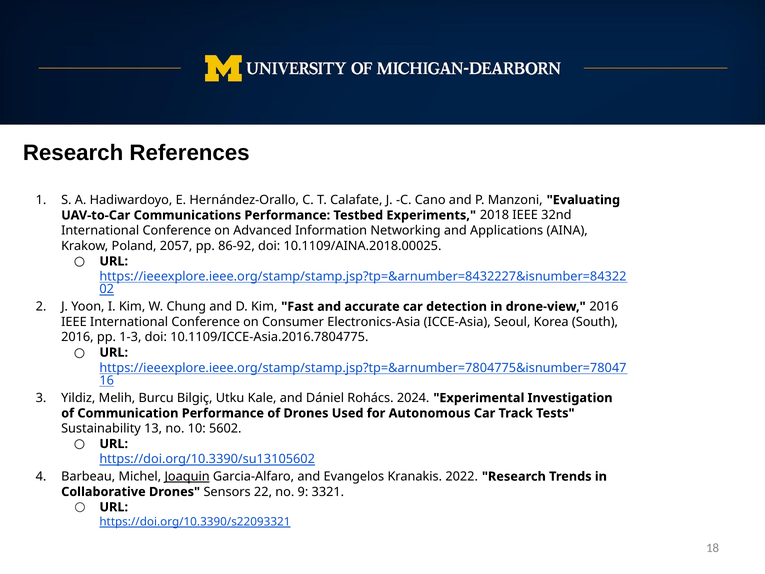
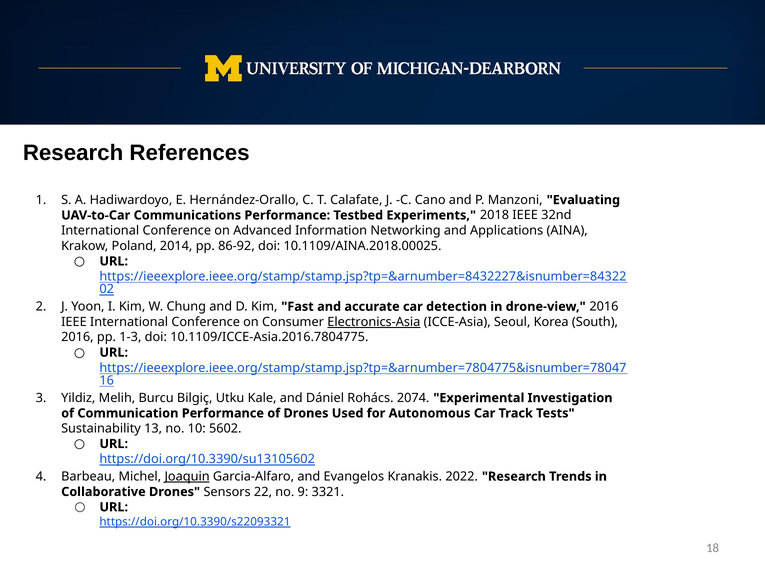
2057: 2057 -> 2014
Electronics-Asia underline: none -> present
2024: 2024 -> 2074
